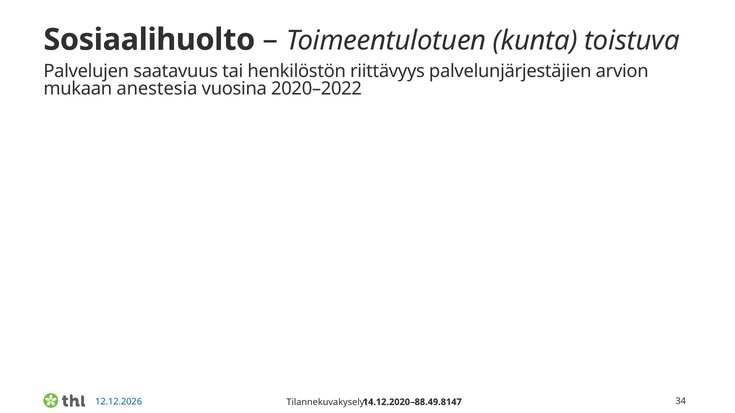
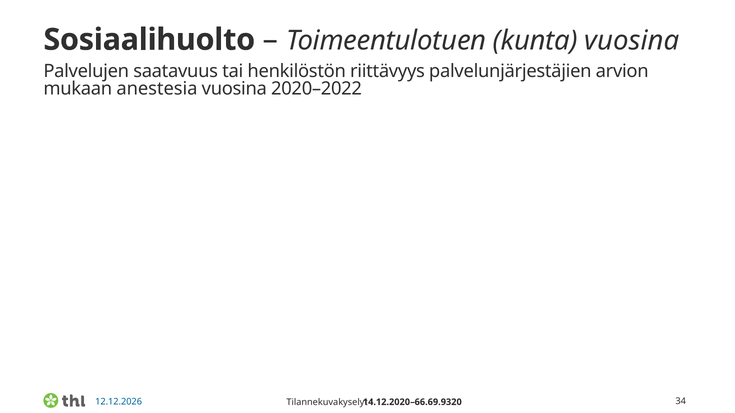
kunta toistuva: toistuva -> vuosina
14.12.2020–88.49.8147: 14.12.2020–88.49.8147 -> 14.12.2020–66.69.9320
